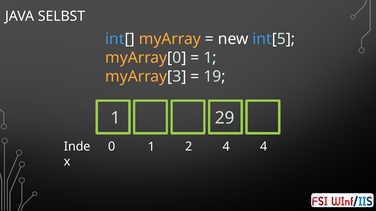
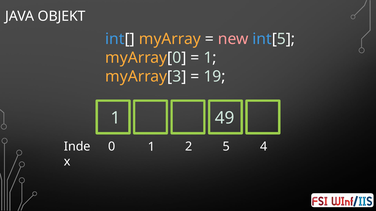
SELBST: SELBST -> OBJEKT
new colour: white -> pink
29: 29 -> 49
2 4: 4 -> 5
